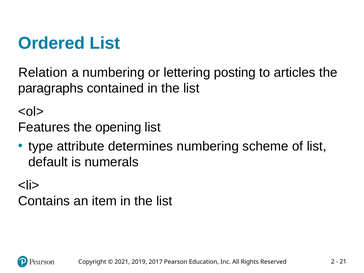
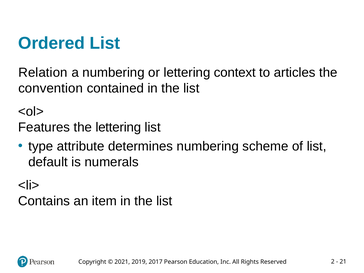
posting: posting -> context
paragraphs: paragraphs -> convention
the opening: opening -> lettering
